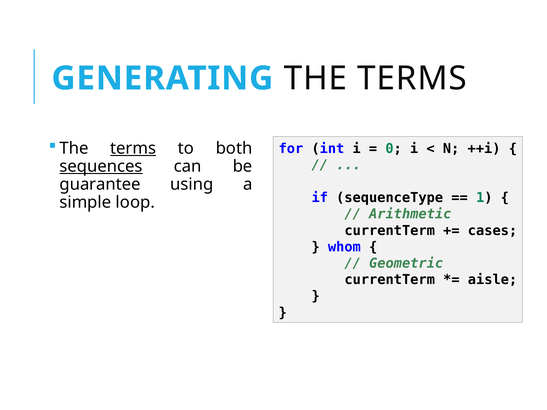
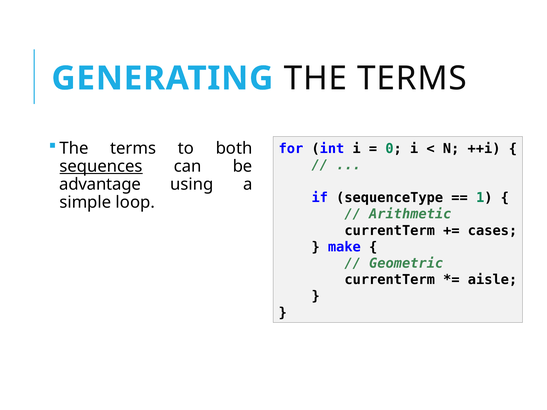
terms at (133, 148) underline: present -> none
guarantee: guarantee -> advantage
whom: whom -> make
